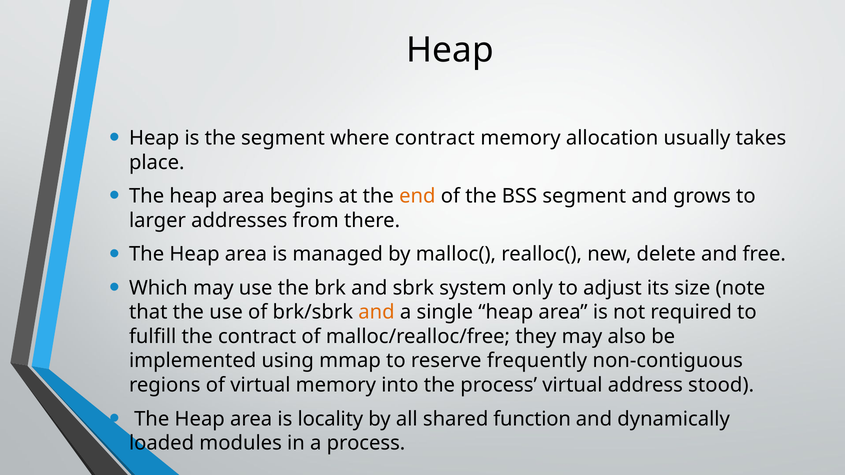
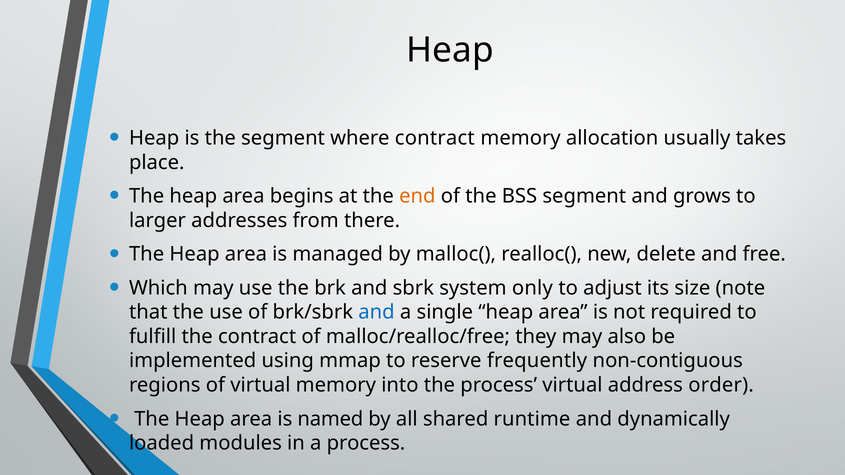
and at (376, 312) colour: orange -> blue
stood: stood -> order
locality: locality -> named
function: function -> runtime
